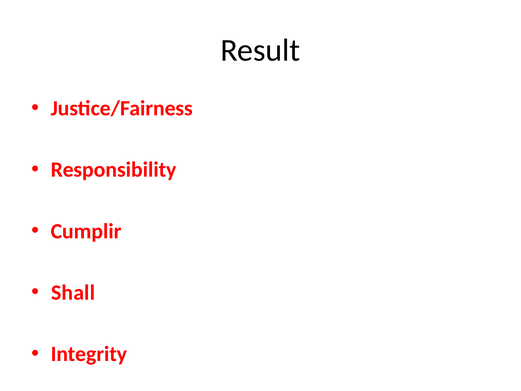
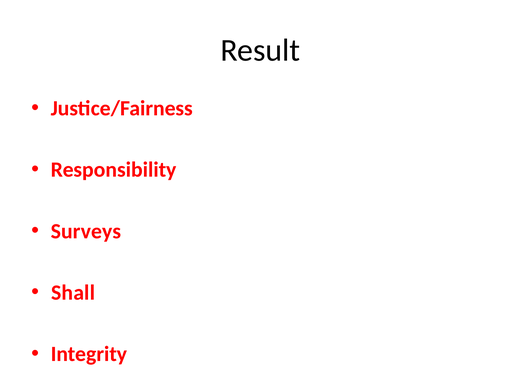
Cumplir: Cumplir -> Surveys
